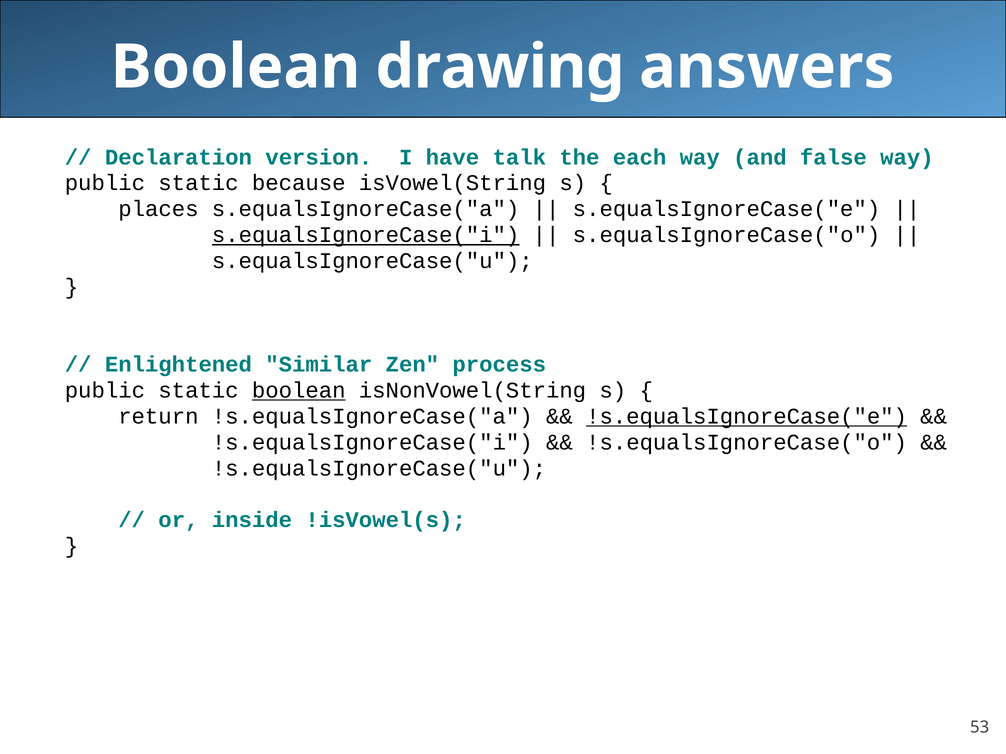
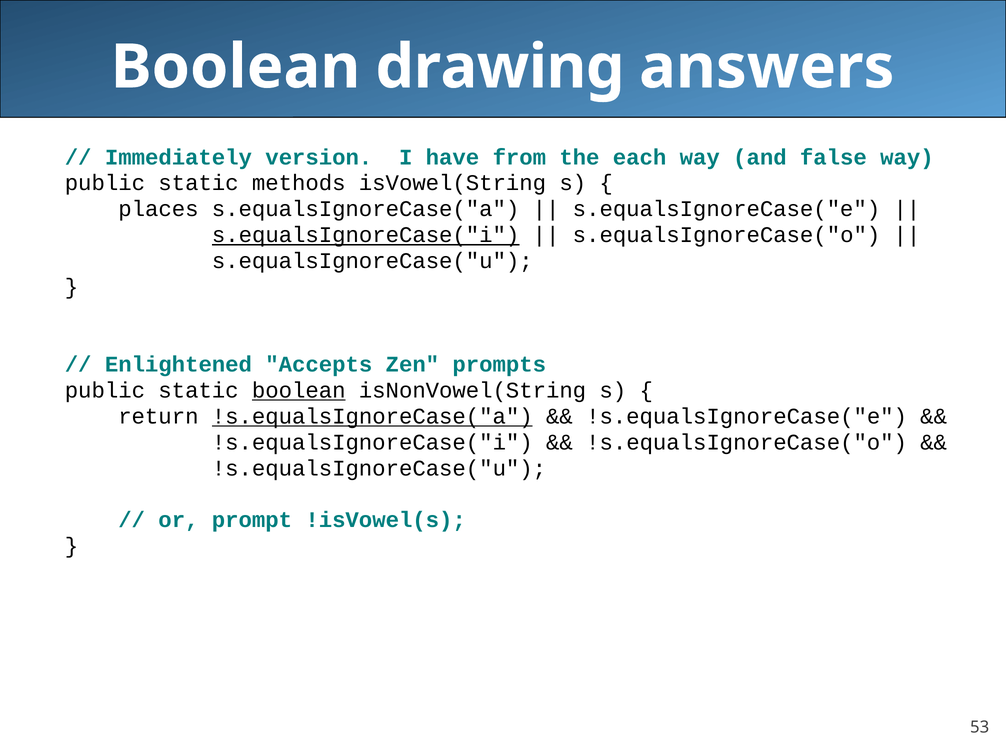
Declaration: Declaration -> Immediately
talk: talk -> from
because: because -> methods
Similar: Similar -> Accepts
process: process -> prompts
!s.equalsIgnoreCase("a underline: none -> present
!s.equalsIgnoreCase("e underline: present -> none
inside: inside -> prompt
